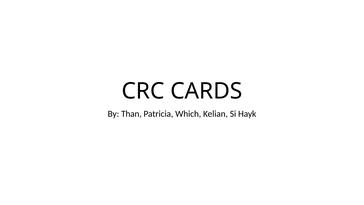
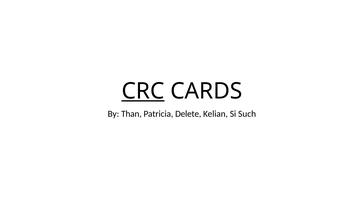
CRC underline: none -> present
Which: Which -> Delete
Hayk: Hayk -> Such
